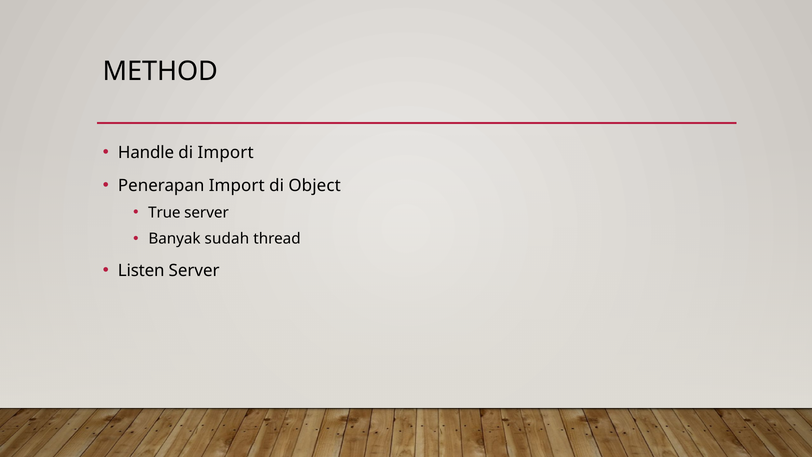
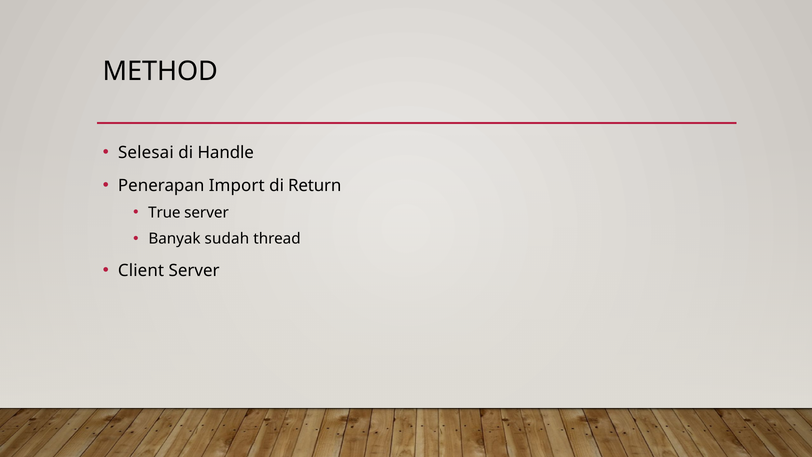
Handle: Handle -> Selesai
di Import: Import -> Handle
Object: Object -> Return
Listen: Listen -> Client
